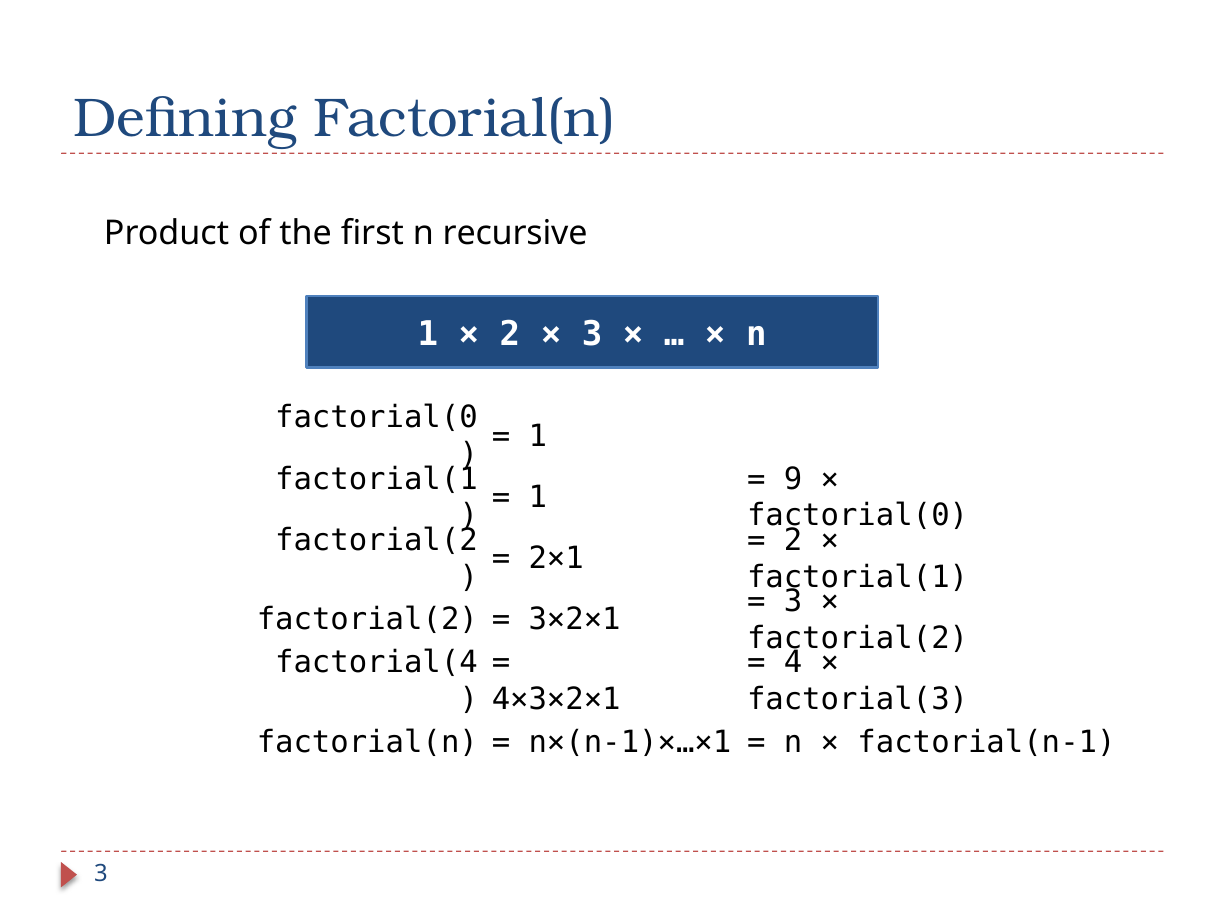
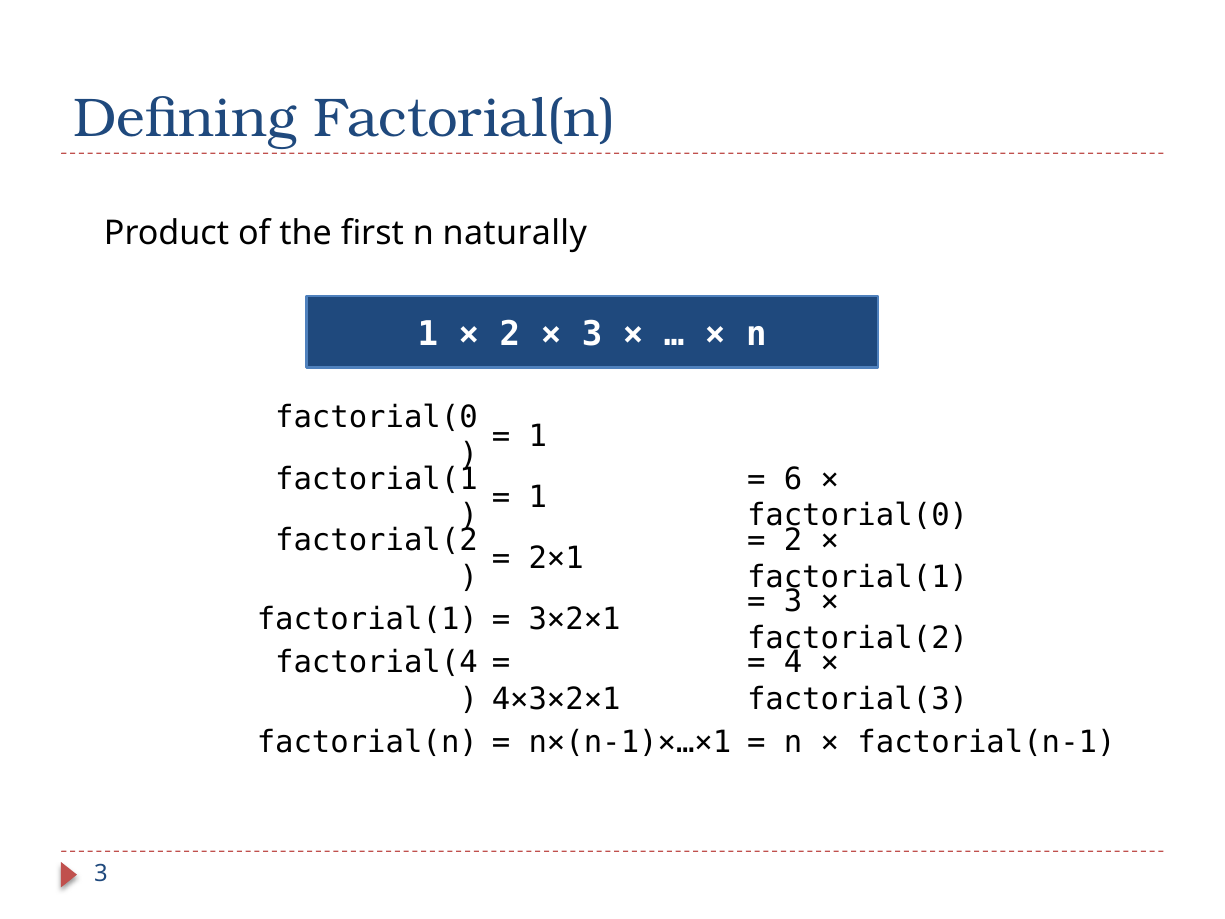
recursive: recursive -> naturally
9: 9 -> 6
factorial(2 at (367, 620): factorial(2 -> factorial(1
